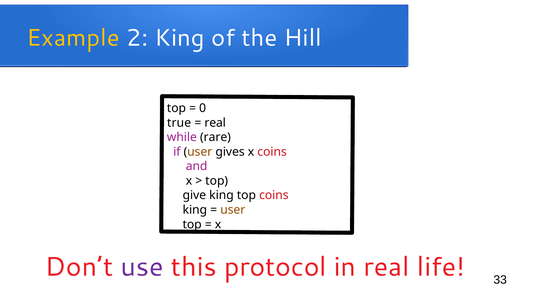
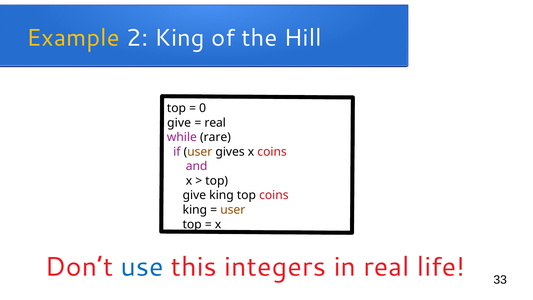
true at (179, 123): true -> give
use colour: purple -> blue
protocol: protocol -> integers
